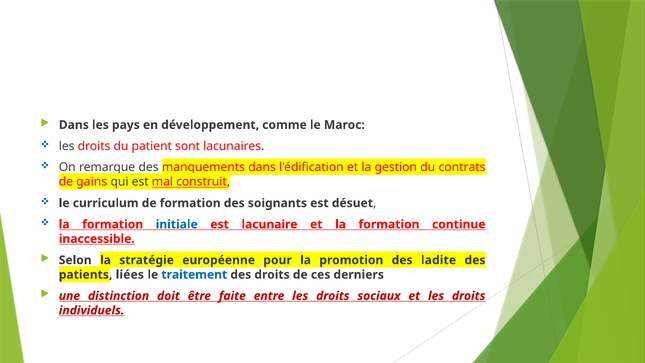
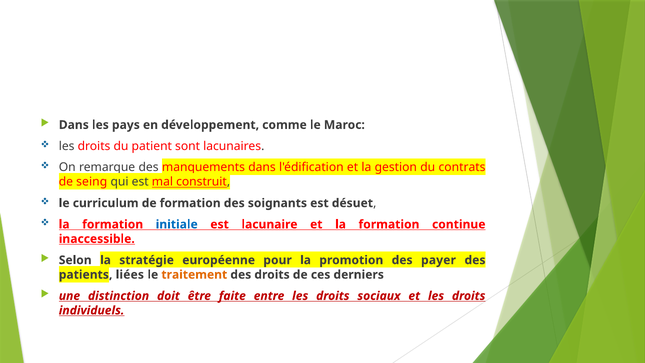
gains: gains -> seing
ladite: ladite -> payer
traitement colour: blue -> orange
